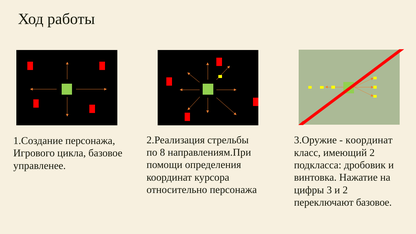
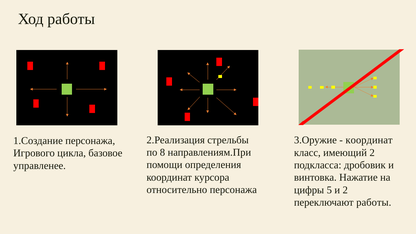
3: 3 -> 5
переключают базовое: базовое -> работы
